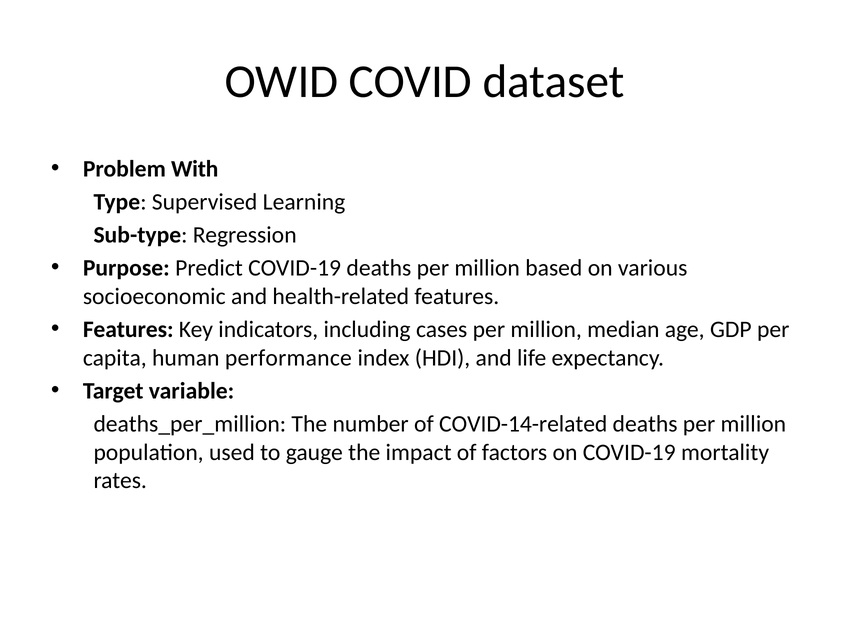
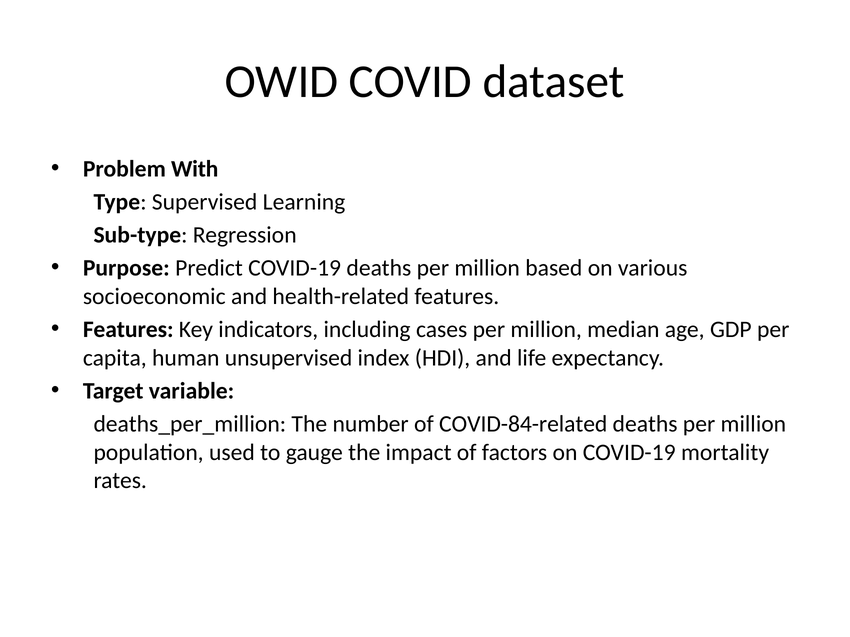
performance: performance -> unsupervised
COVID-14-related: COVID-14-related -> COVID-84-related
